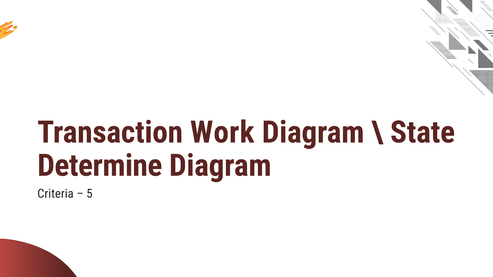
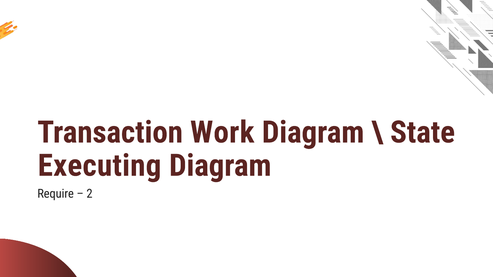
Determine: Determine -> Executing
Criteria: Criteria -> Require
5: 5 -> 2
